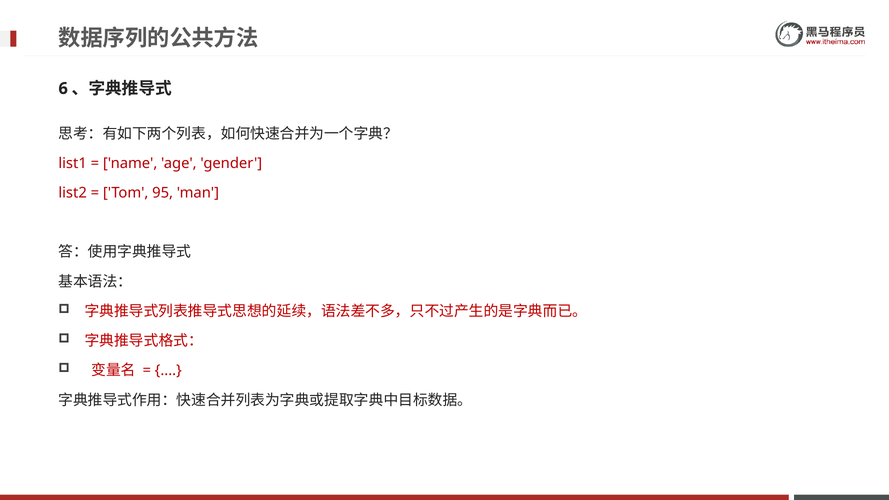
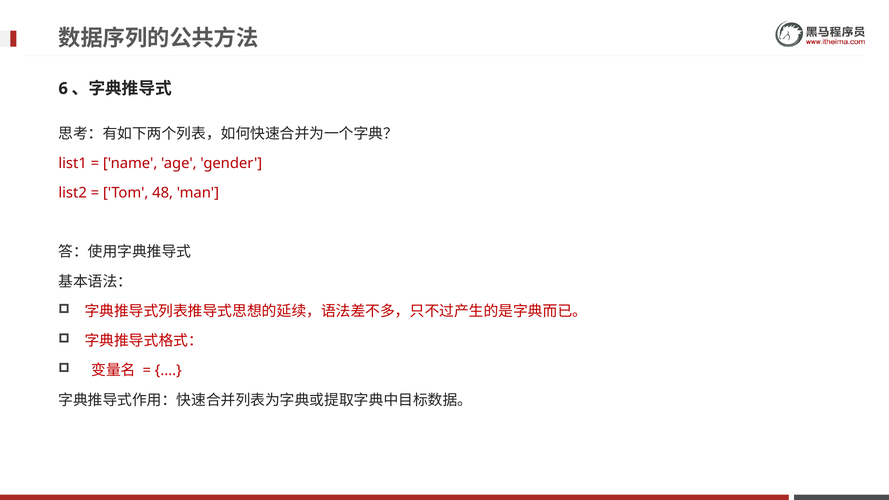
95: 95 -> 48
